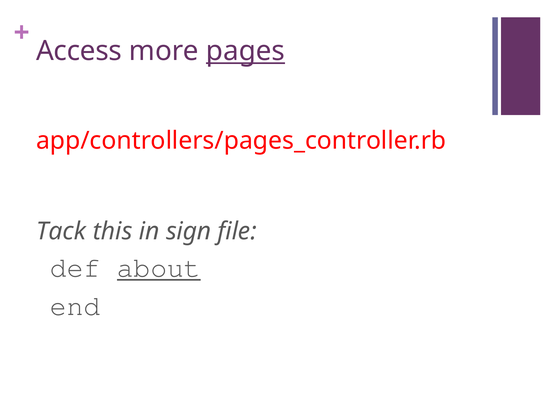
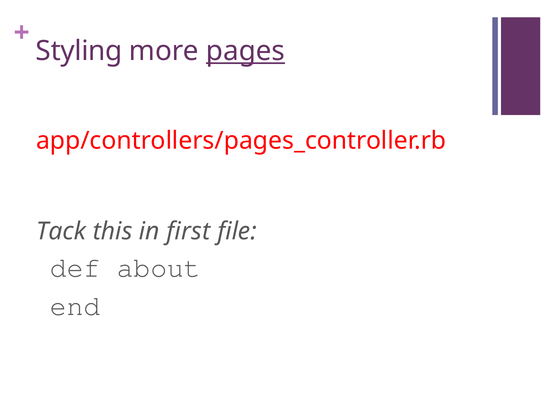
Access: Access -> Styling
sign: sign -> first
about underline: present -> none
